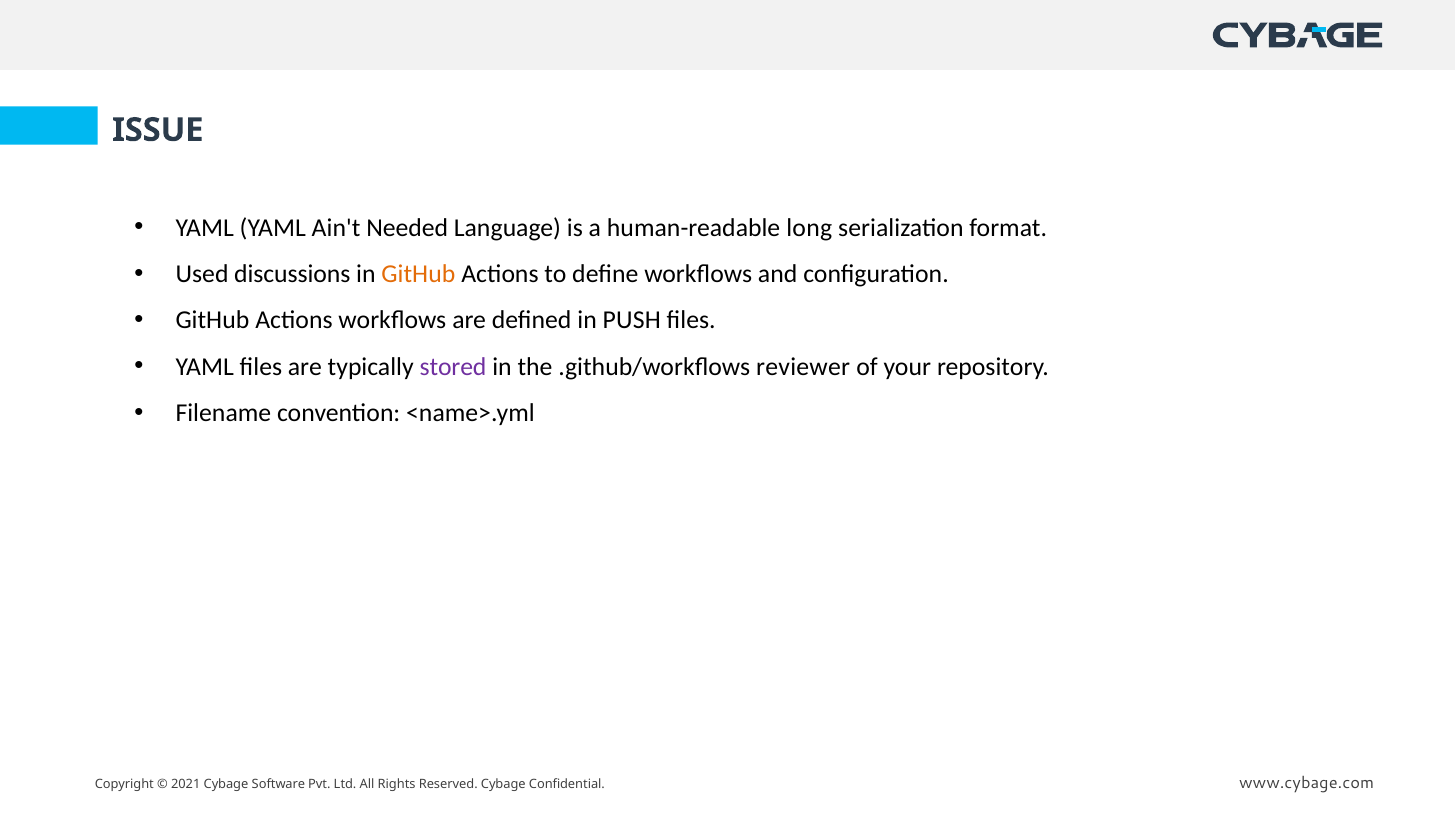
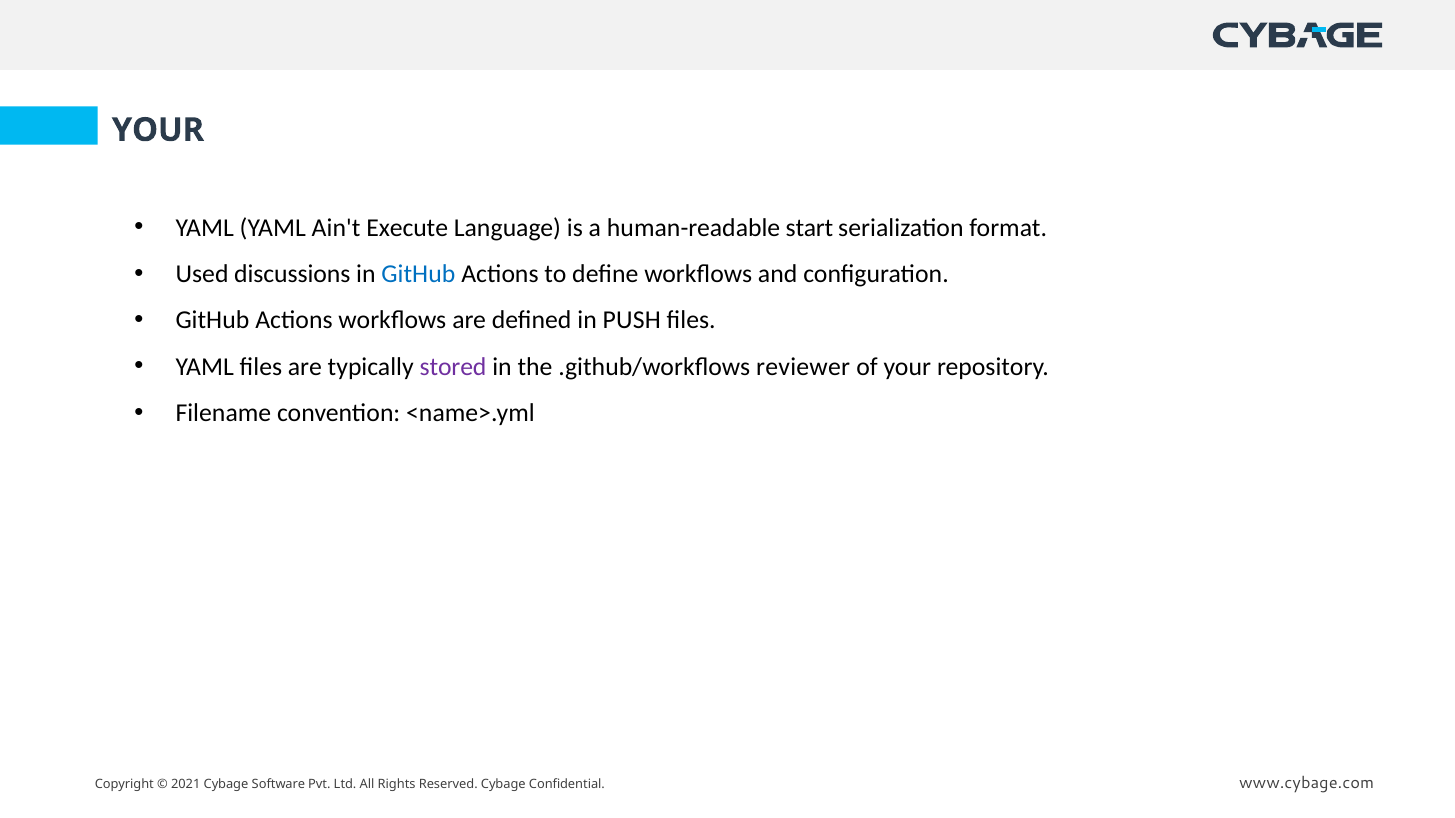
ISSUE at (158, 130): ISSUE -> YOUR
Needed: Needed -> Execute
long: long -> start
GitHub at (418, 274) colour: orange -> blue
